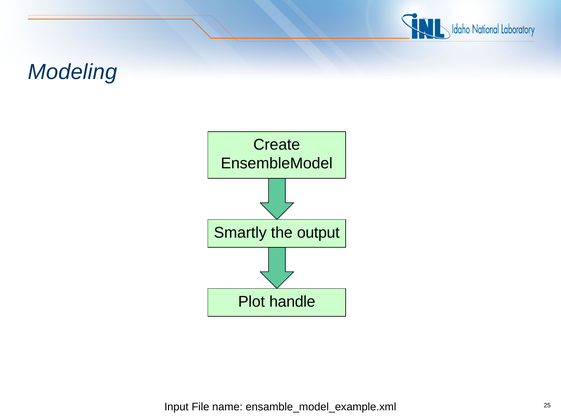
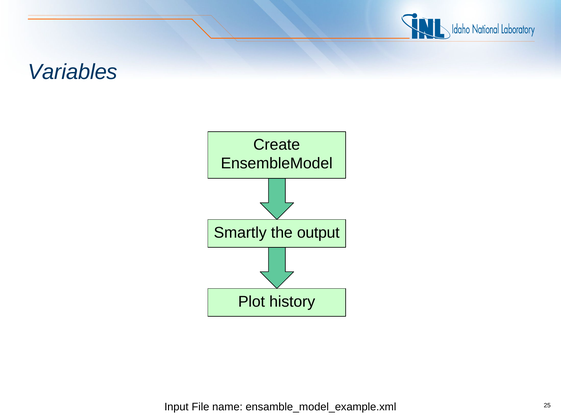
Modeling: Modeling -> Variables
handle: handle -> history
